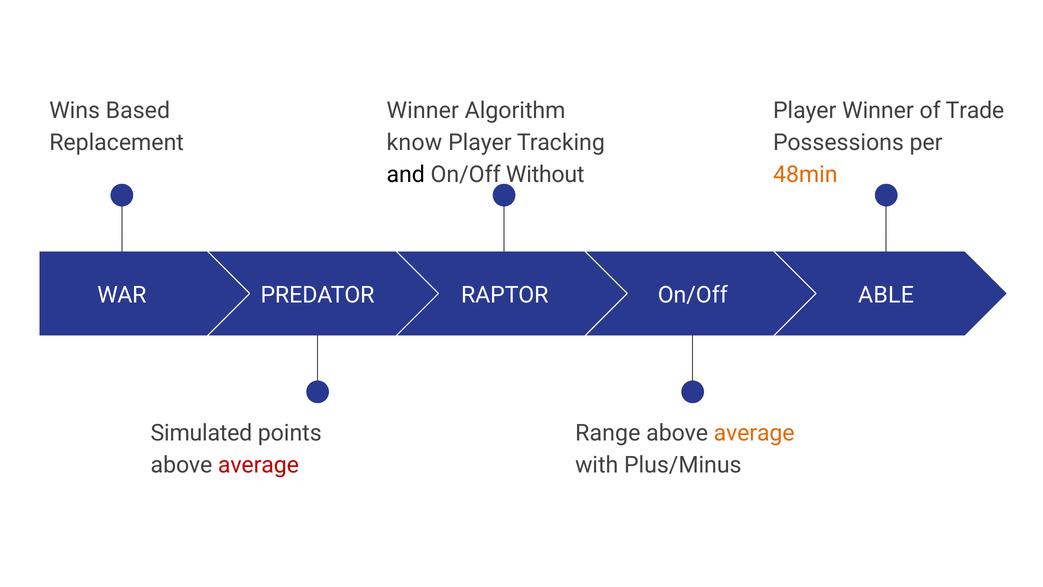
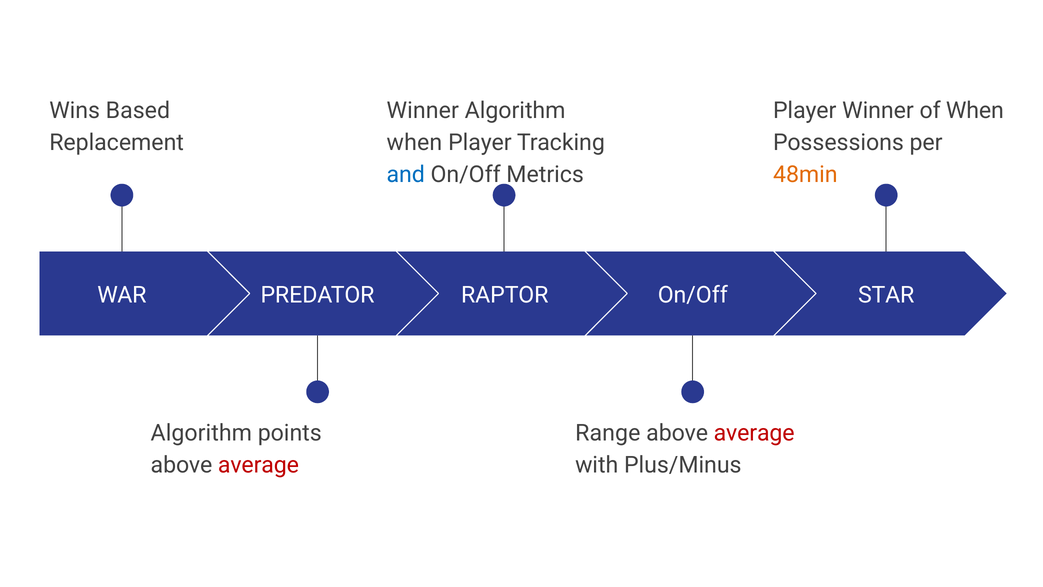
of Trade: Trade -> When
know at (414, 142): know -> when
and colour: black -> blue
Without: Without -> Metrics
ABLE: ABLE -> STAR
Simulated at (201, 433): Simulated -> Algorithm
average at (754, 433) colour: orange -> red
